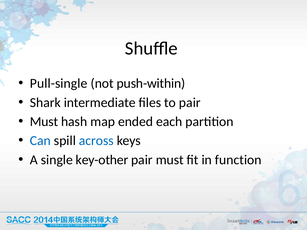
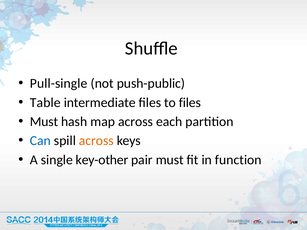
push-within: push-within -> push-public
Shark: Shark -> Table
to pair: pair -> files
map ended: ended -> across
across at (96, 141) colour: blue -> orange
